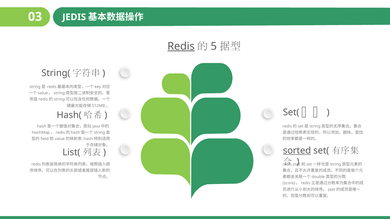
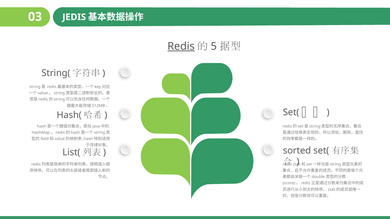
sorted underline: present -> none
